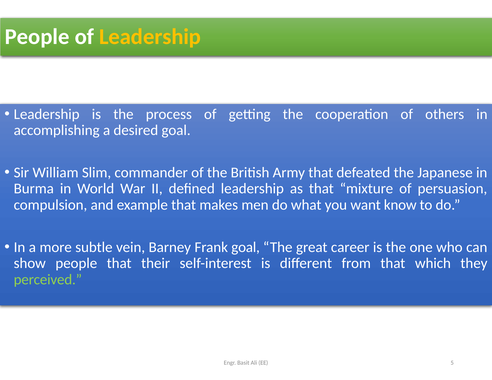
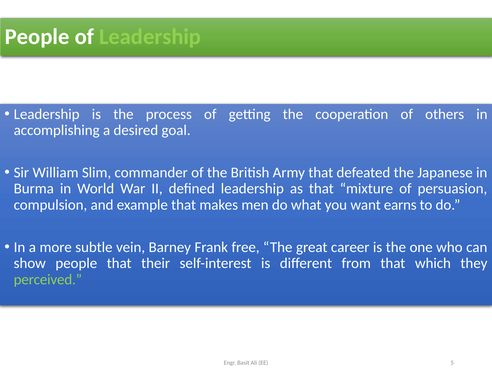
Leadership at (150, 37) colour: yellow -> light green
know: know -> earns
Frank goal: goal -> free
